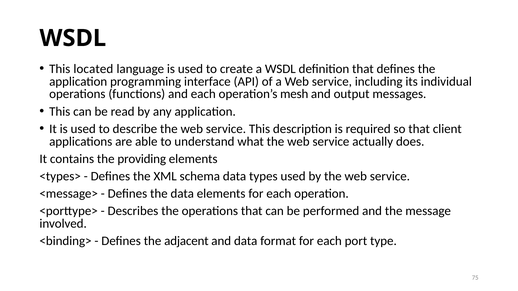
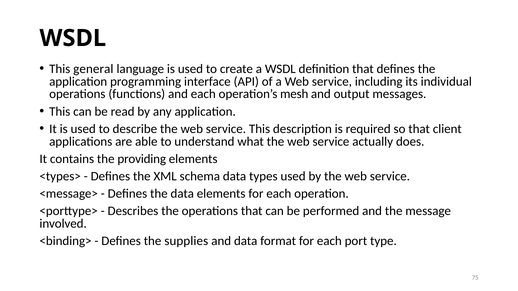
located: located -> general
adjacent: adjacent -> supplies
